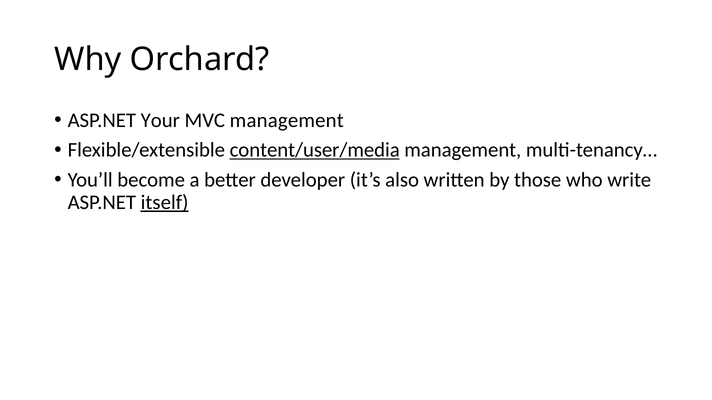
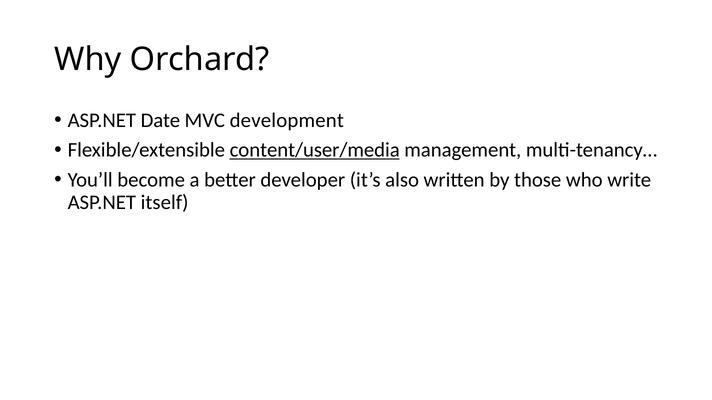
Your: Your -> Date
MVC management: management -> development
itself underline: present -> none
